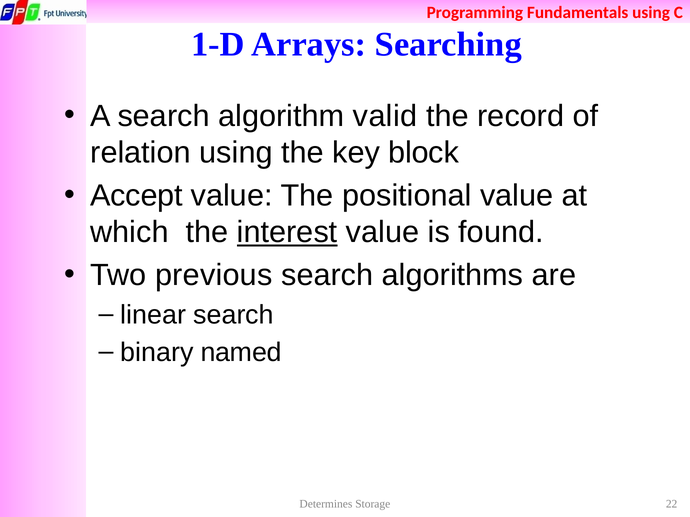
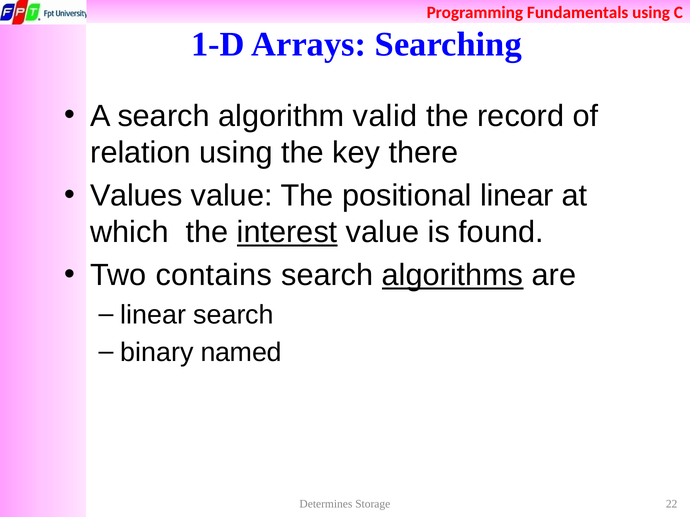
block: block -> there
Accept: Accept -> Values
positional value: value -> linear
previous: previous -> contains
algorithms underline: none -> present
